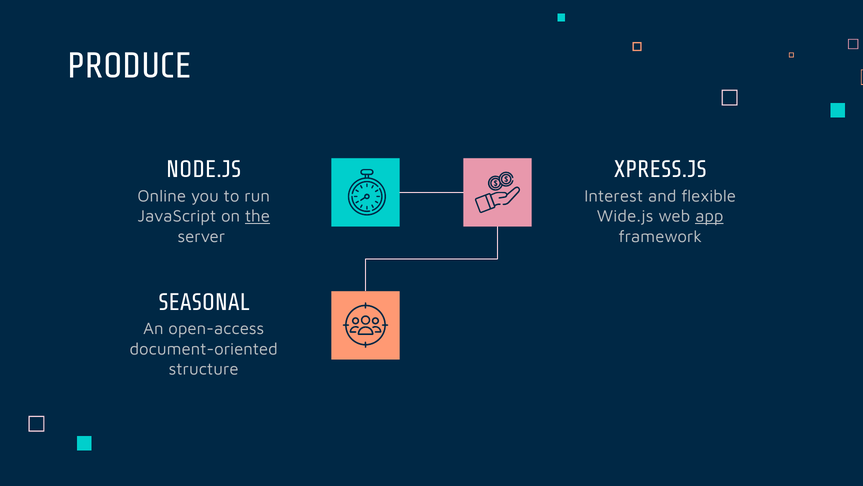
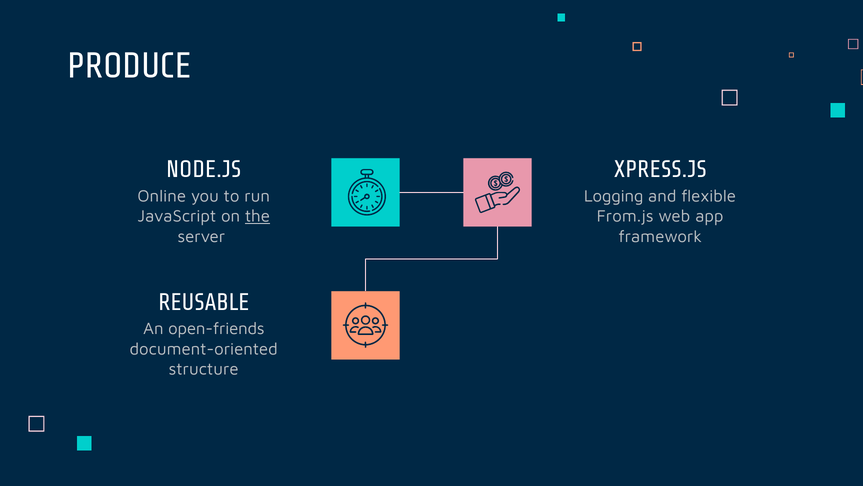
Interest: Interest -> Logging
Wide.js: Wide.js -> From.js
app underline: present -> none
SEASONAL: SEASONAL -> REUSABLE
open-access: open-access -> open-friends
